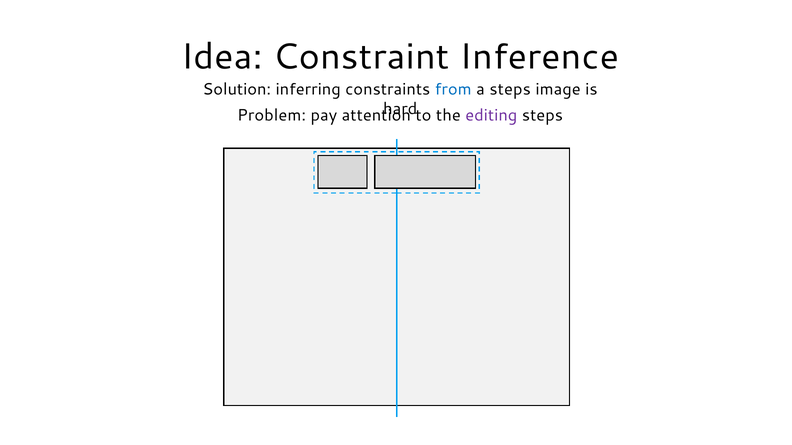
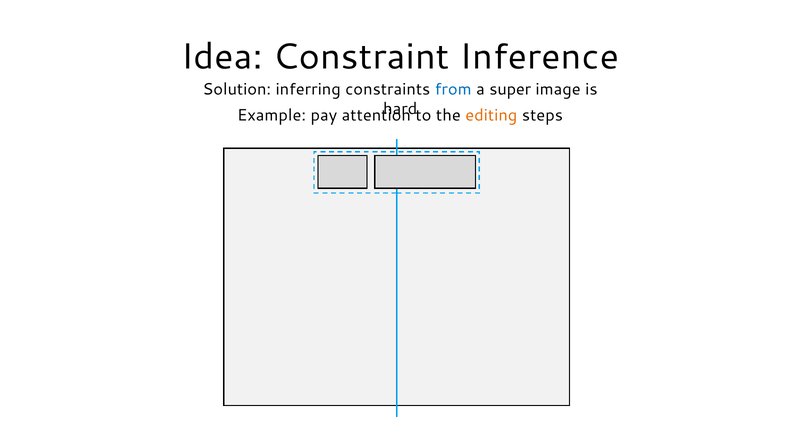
a steps: steps -> super
Problem: Problem -> Example
editing colour: purple -> orange
